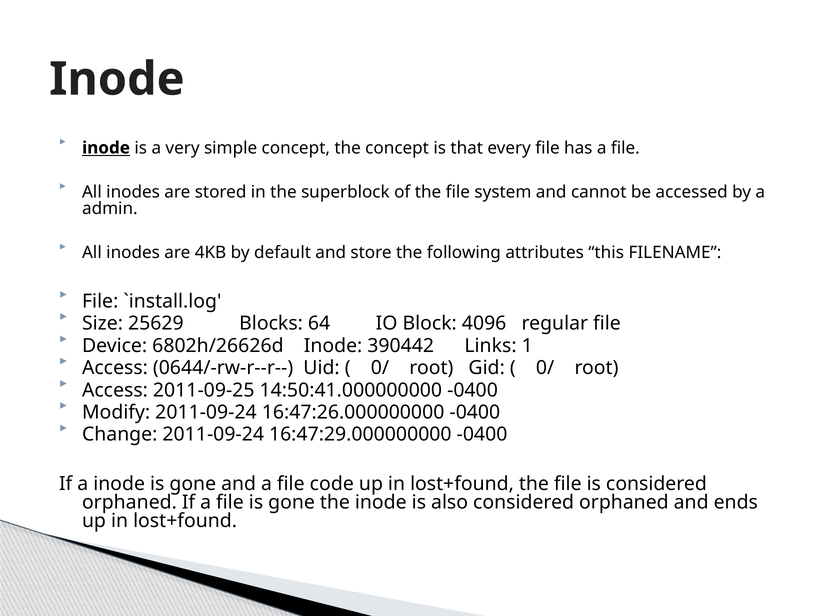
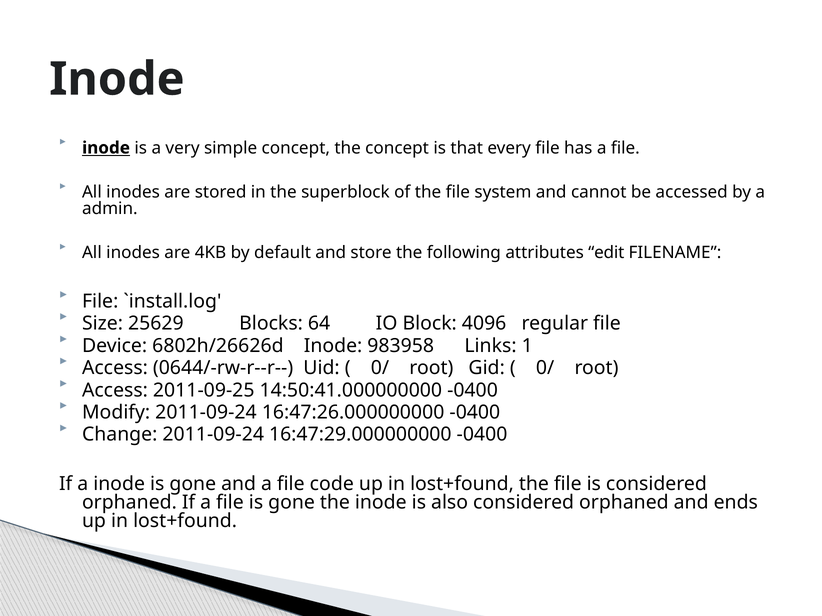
this: this -> edit
390442: 390442 -> 983958
